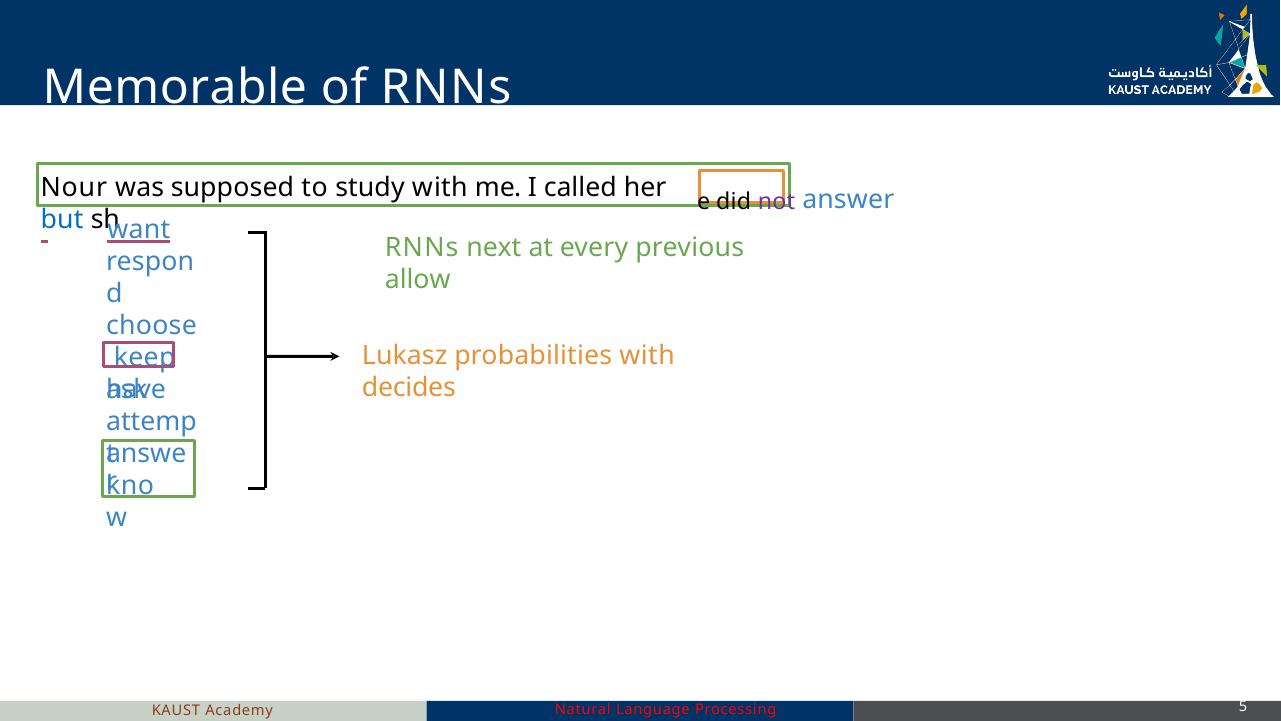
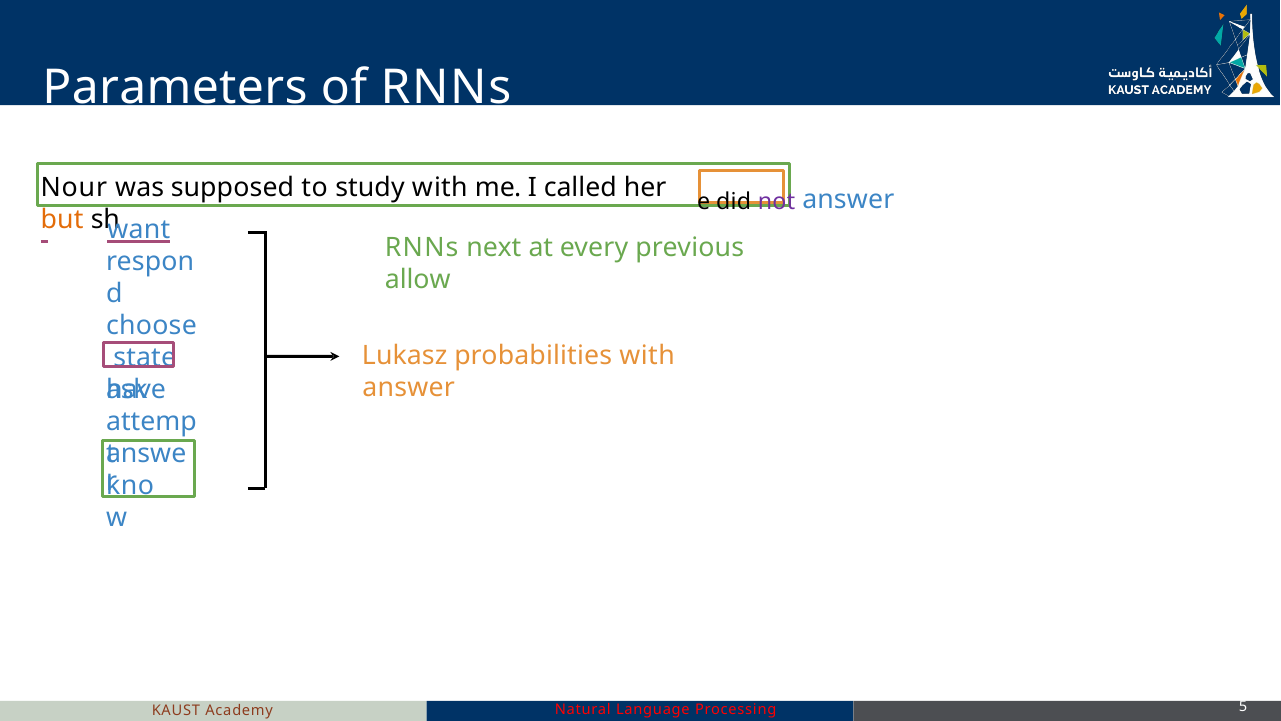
Memorable: Memorable -> Parameters
but colour: blue -> orange
keep: keep -> state
decides at (409, 388): decides -> answer
